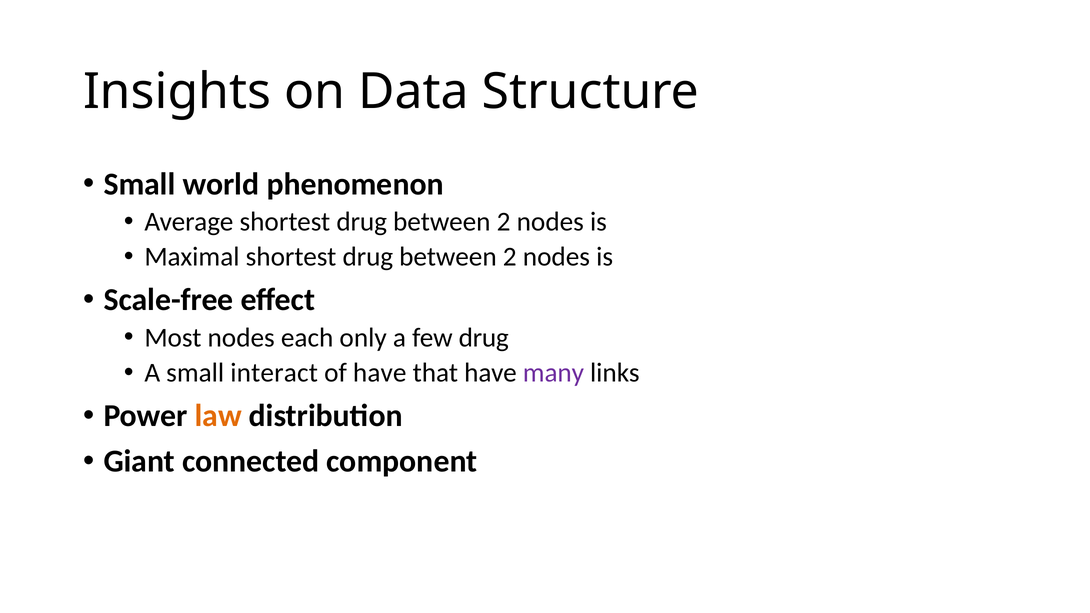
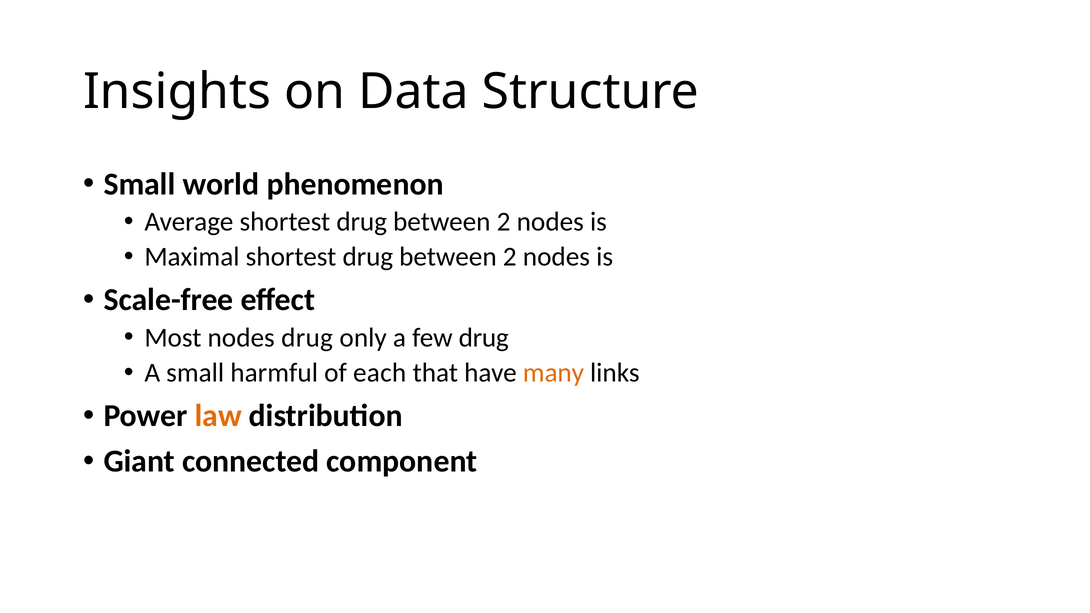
nodes each: each -> drug
interact: interact -> harmful
of have: have -> each
many colour: purple -> orange
